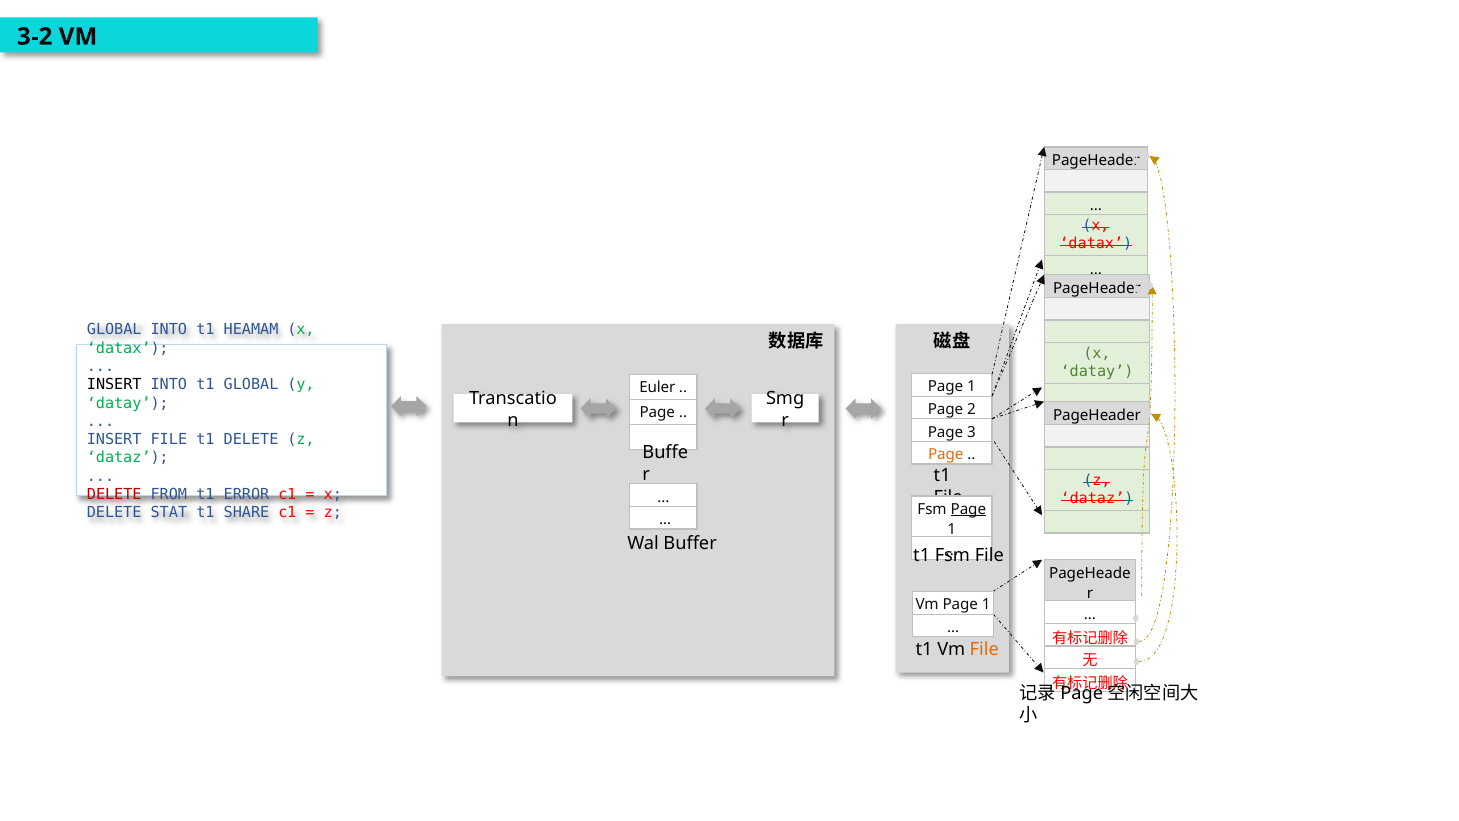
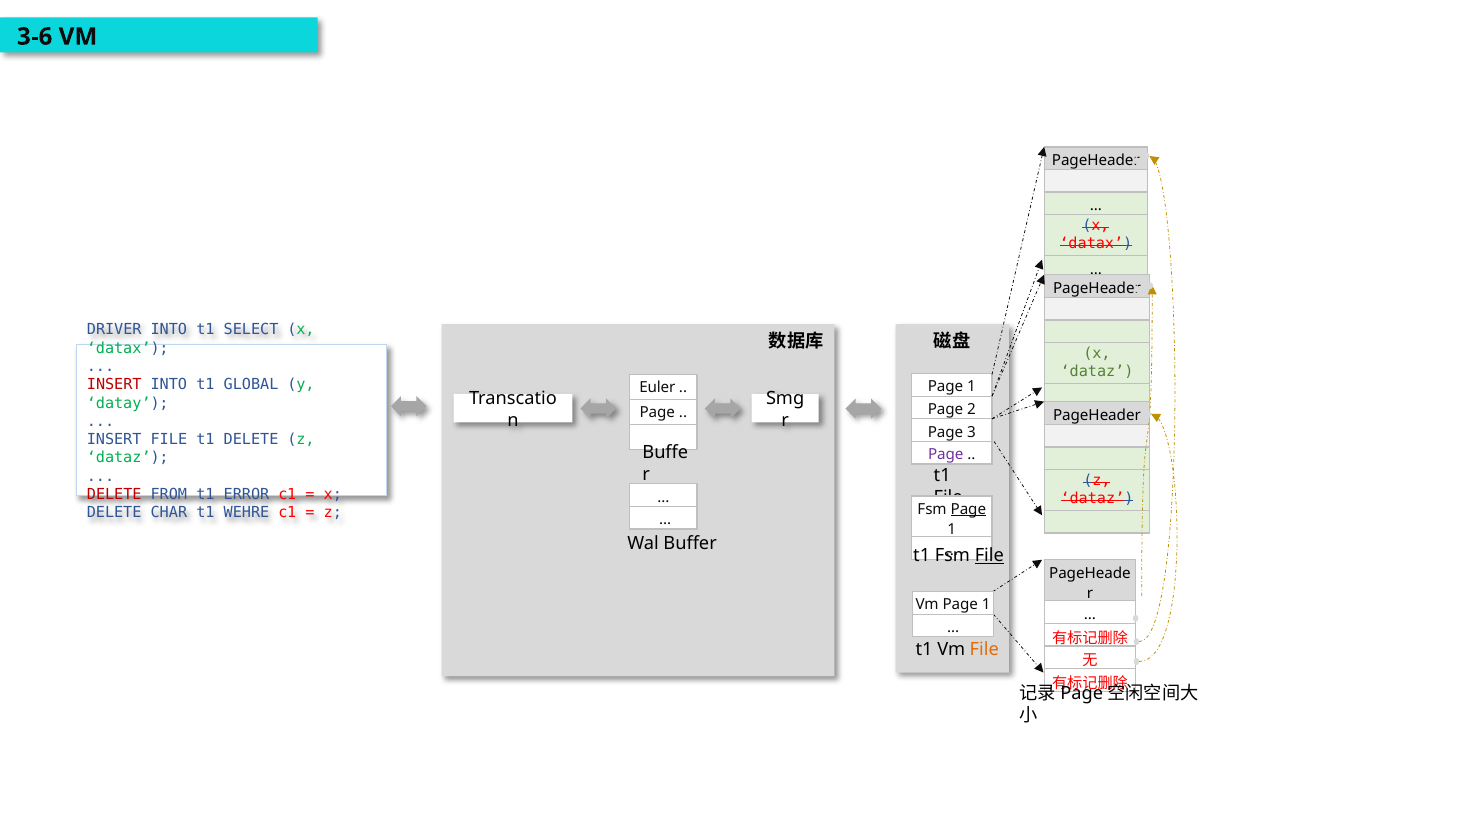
3-2: 3-2 -> 3-6
GLOBAL at (114, 330): GLOBAL -> DRIVER
HEAMAM: HEAMAM -> SELECT
datay at (1097, 371): datay -> dataz
INSERT at (114, 385) colour: black -> red
Page at (946, 455) colour: orange -> purple
STAT: STAT -> CHAR
SHARE: SHARE -> WEHRE
File at (989, 555) underline: none -> present
